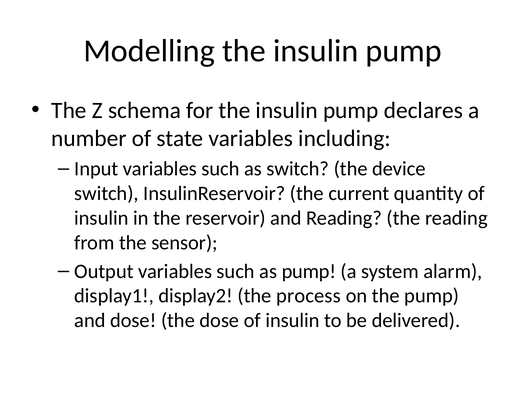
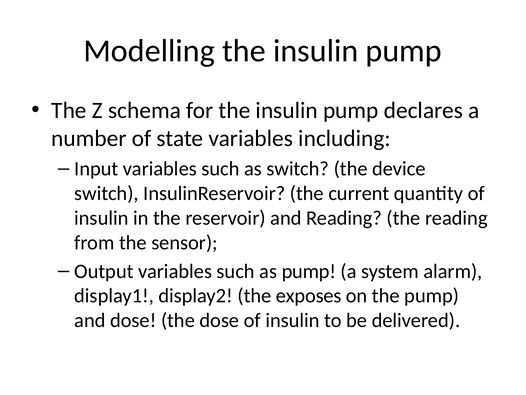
process: process -> exposes
